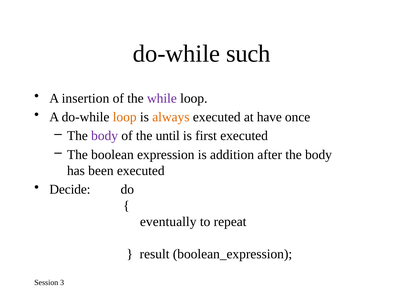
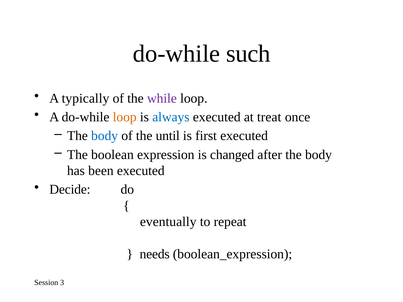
insertion: insertion -> typically
always colour: orange -> blue
have: have -> treat
body at (105, 136) colour: purple -> blue
addition: addition -> changed
result: result -> needs
